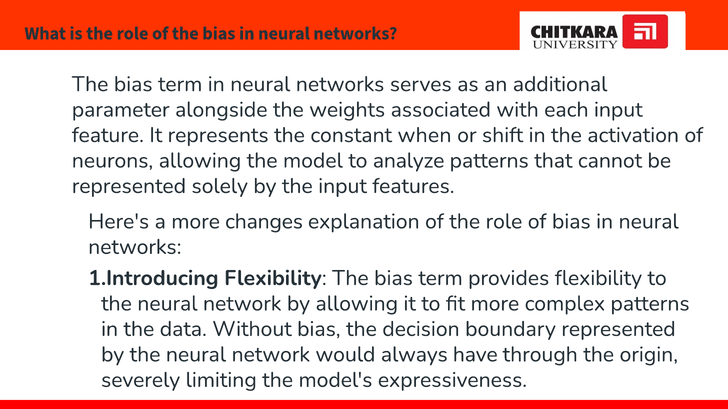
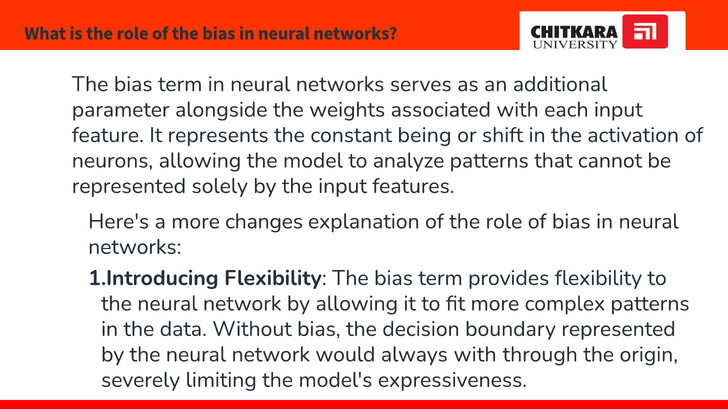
when: when -> being
always have: have -> with
